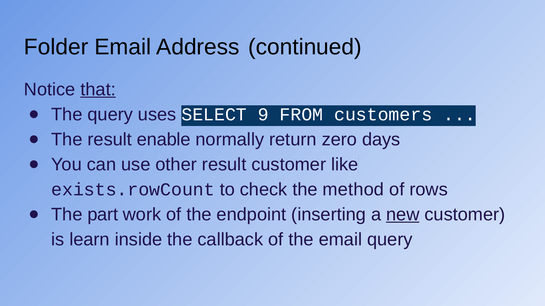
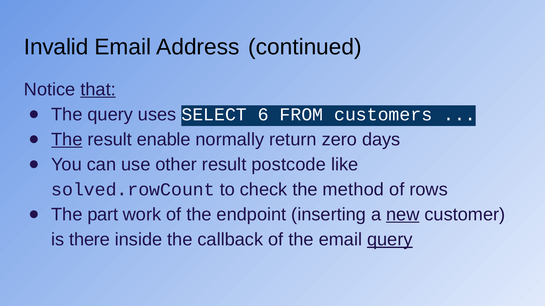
Folder: Folder -> Invalid
9: 9 -> 6
The at (67, 140) underline: none -> present
result customer: customer -> postcode
exists.rowCount: exists.rowCount -> solved.rowCount
learn: learn -> there
query at (390, 240) underline: none -> present
